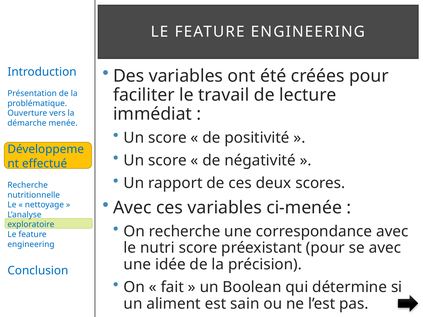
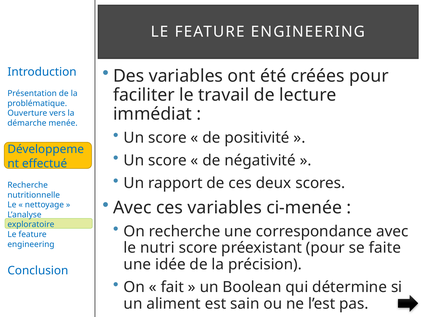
se avec: avec -> faite
